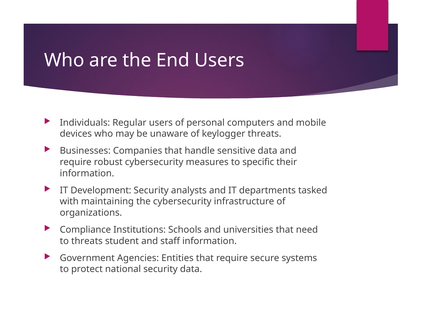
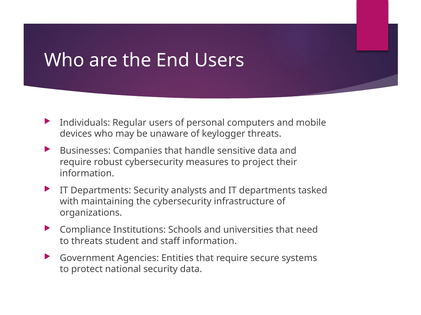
specific: specific -> project
Development at (101, 191): Development -> Departments
